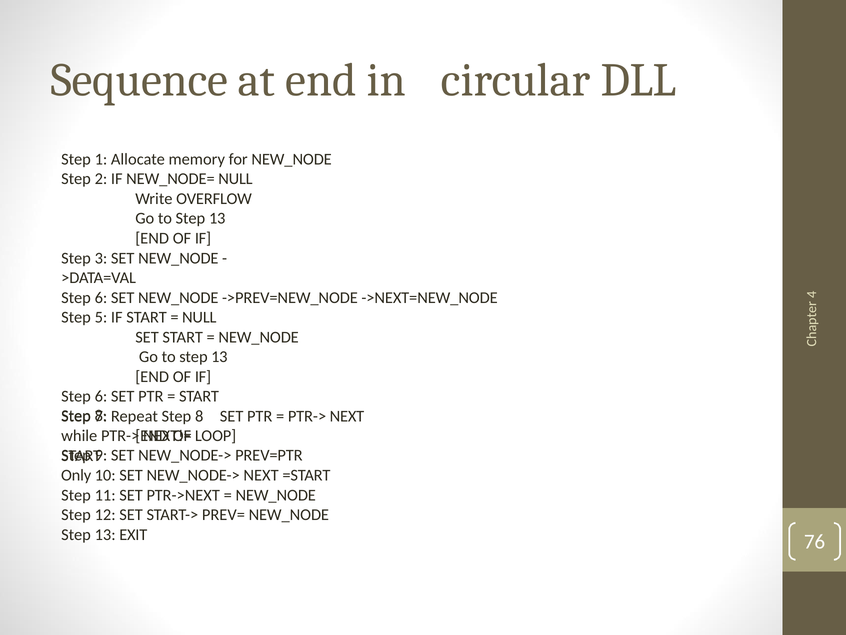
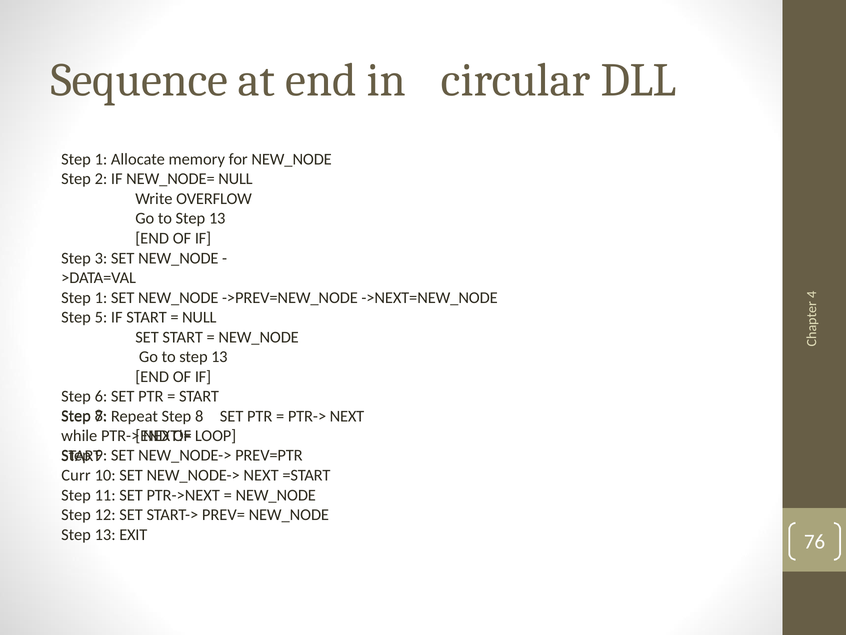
6 at (101, 297): 6 -> 1
Only: Only -> Curr
